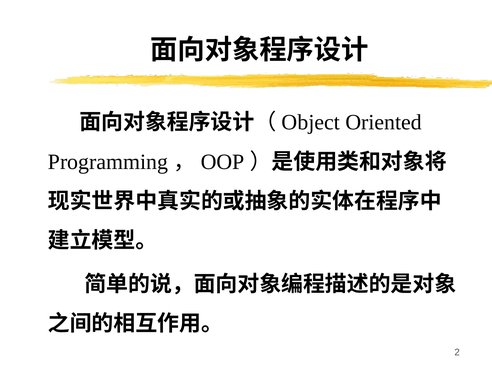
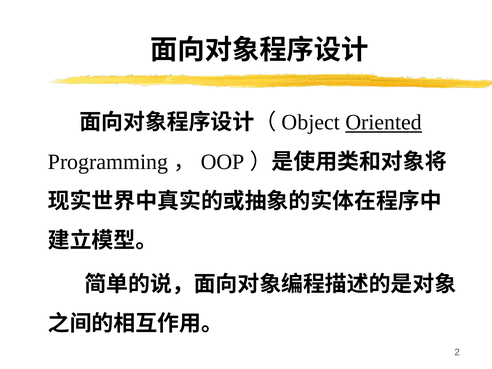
Oriented underline: none -> present
